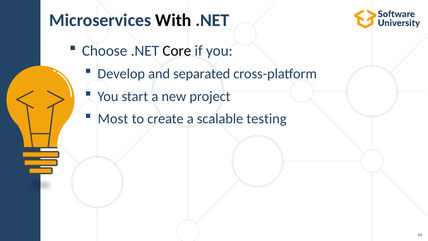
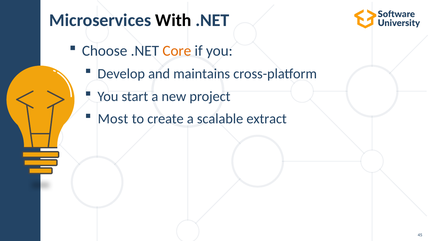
Core colour: black -> orange
separated: separated -> maintains
testing: testing -> extract
